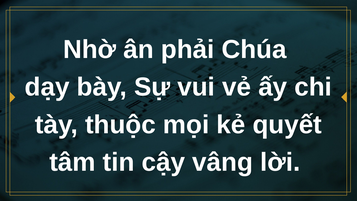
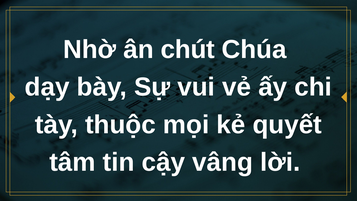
phải: phải -> chút
